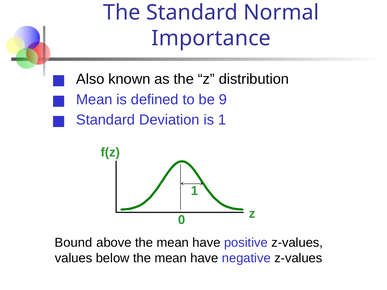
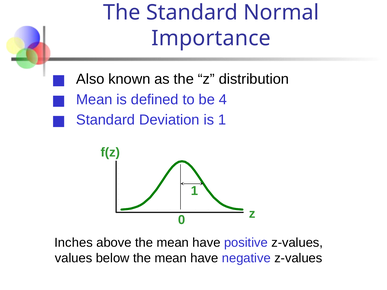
9: 9 -> 4
Bound: Bound -> Inches
